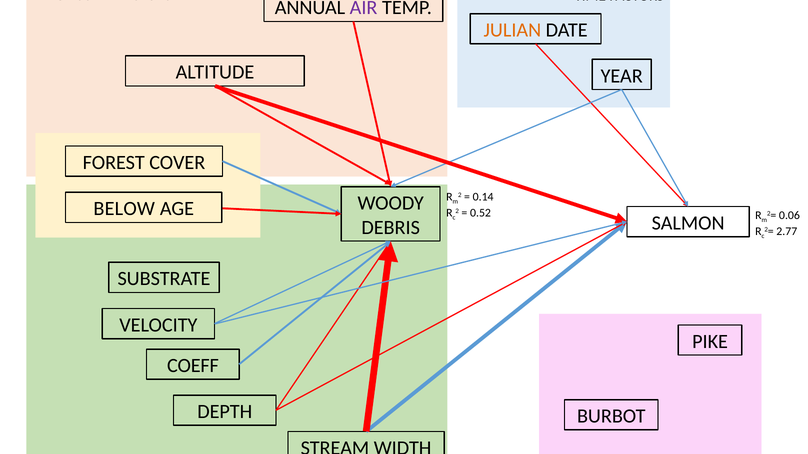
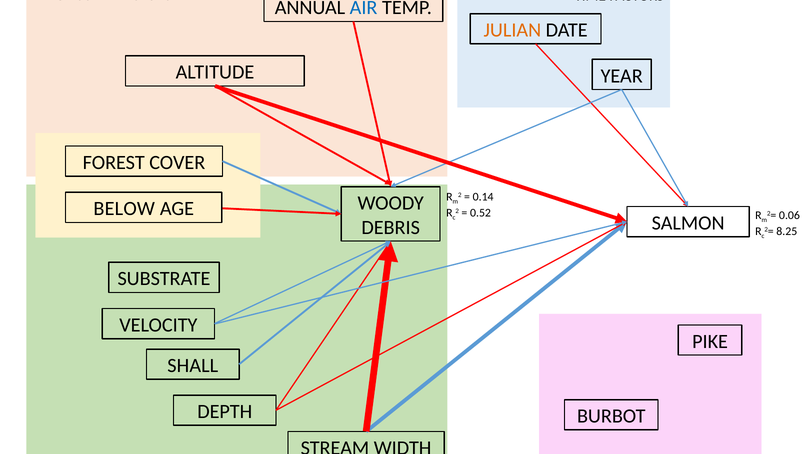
AIR colour: purple -> blue
2.77: 2.77 -> 8.25
COEFF: COEFF -> SHALL
